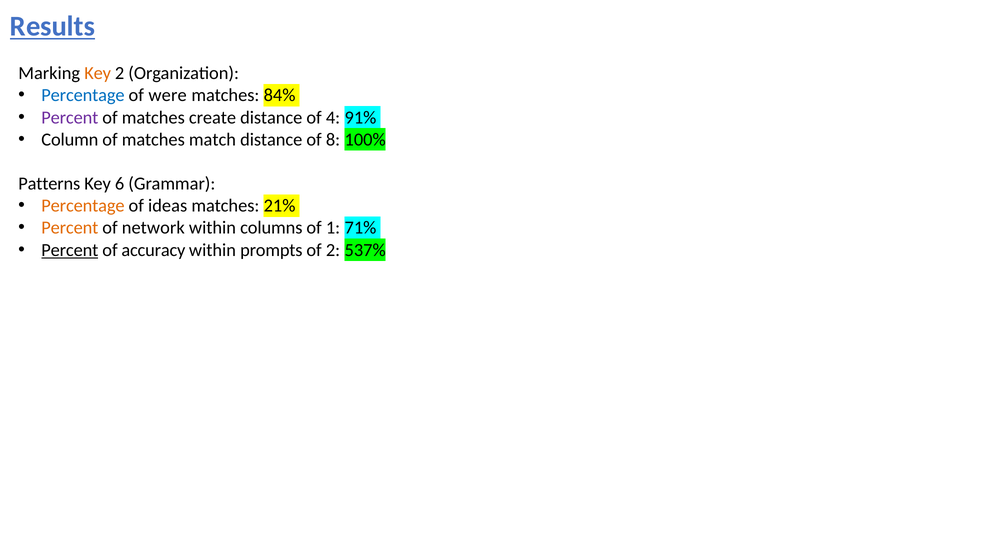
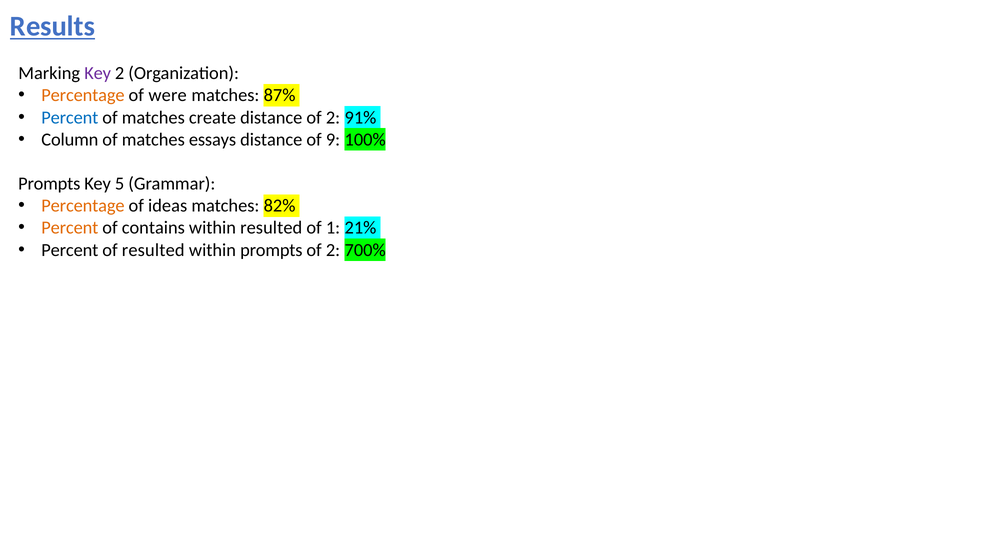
Key at (98, 73) colour: orange -> purple
Percentage at (83, 95) colour: blue -> orange
84%: 84% -> 87%
Percent at (70, 117) colour: purple -> blue
distance of 4: 4 -> 2
match: match -> essays
8: 8 -> 9
Patterns at (49, 184): Patterns -> Prompts
6: 6 -> 5
21%: 21% -> 82%
network: network -> contains
within columns: columns -> resulted
71%: 71% -> 21%
Percent at (70, 250) underline: present -> none
of accuracy: accuracy -> resulted
537%: 537% -> 700%
